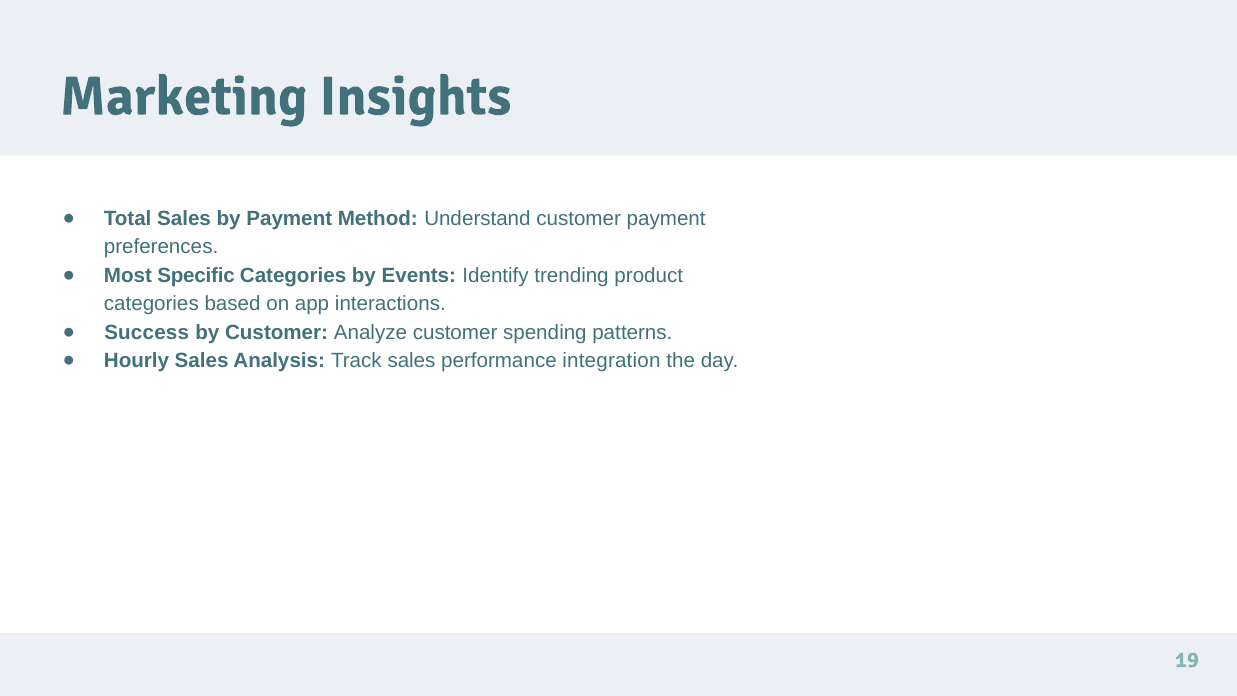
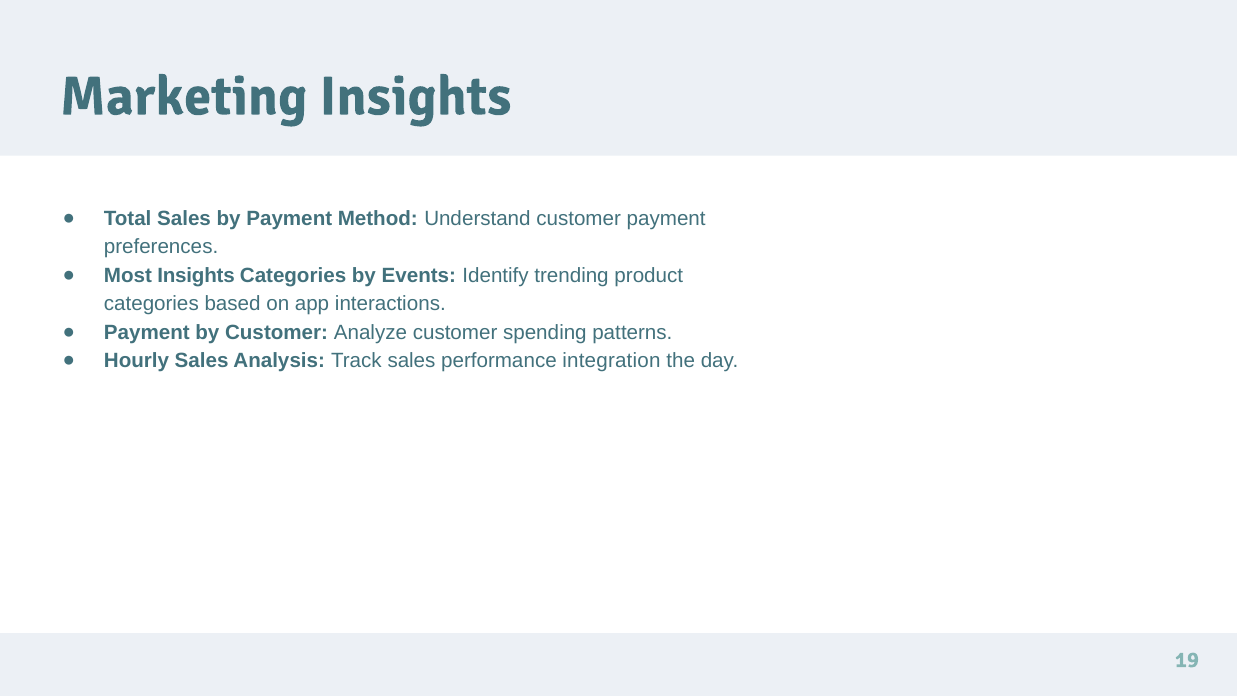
Most Specific: Specific -> Insights
Success at (147, 332): Success -> Payment
